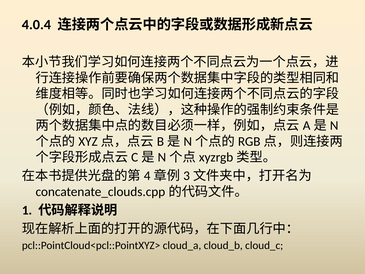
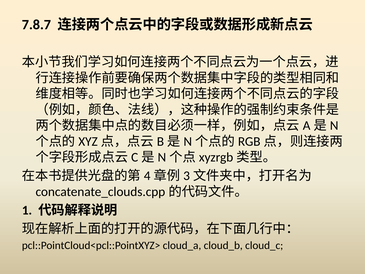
4.0.4: 4.0.4 -> 7.8.7
